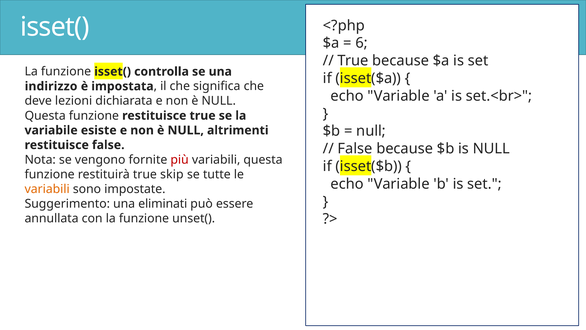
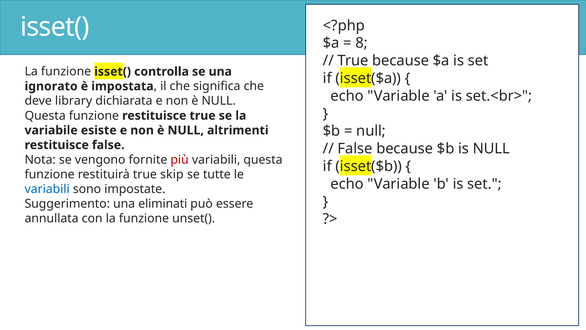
6: 6 -> 8
indirizzo: indirizzo -> ignorato
lezioni: lezioni -> library
variabili at (47, 189) colour: orange -> blue
